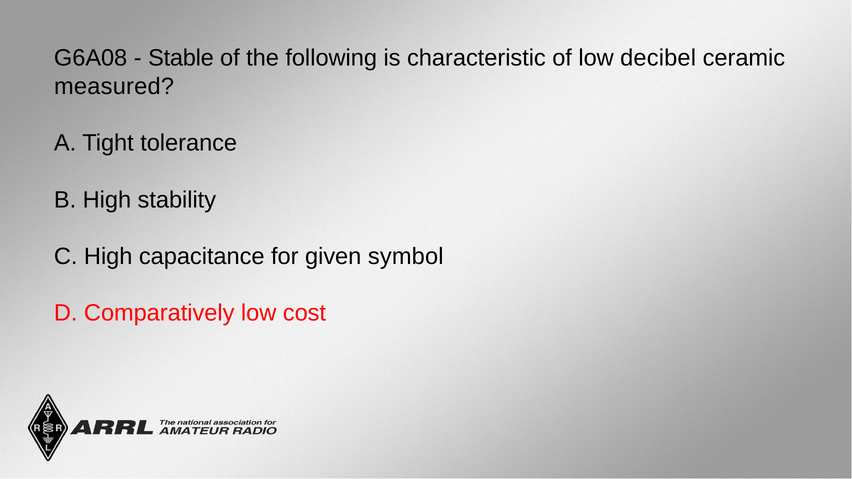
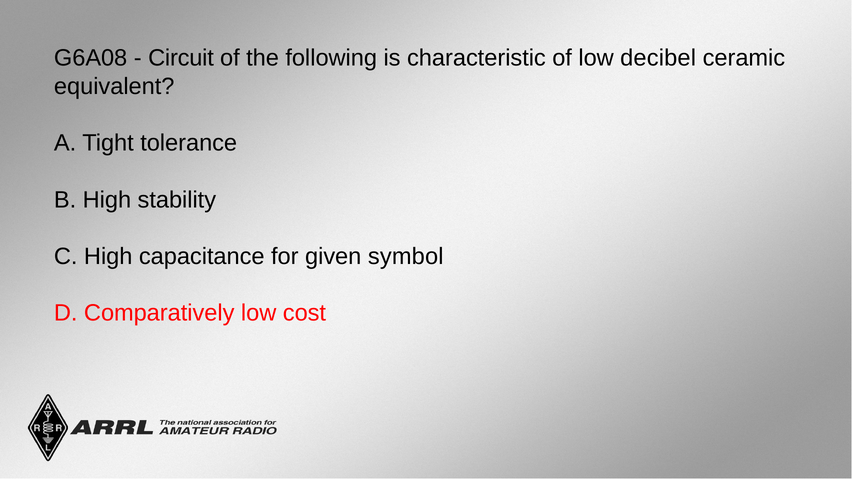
Stable: Stable -> Circuit
measured: measured -> equivalent
